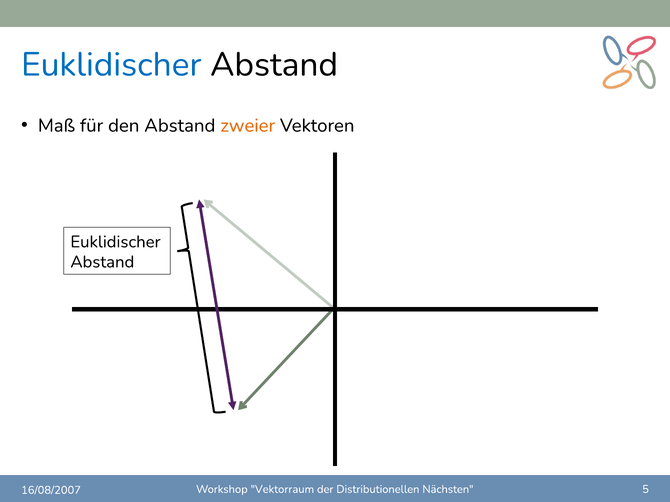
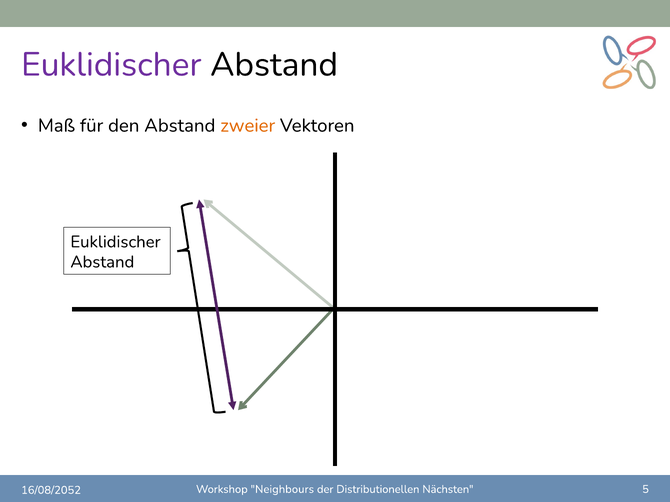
Euklidischer at (111, 65) colour: blue -> purple
Vektorraum: Vektorraum -> Neighbours
16/08/2007: 16/08/2007 -> 16/08/2052
